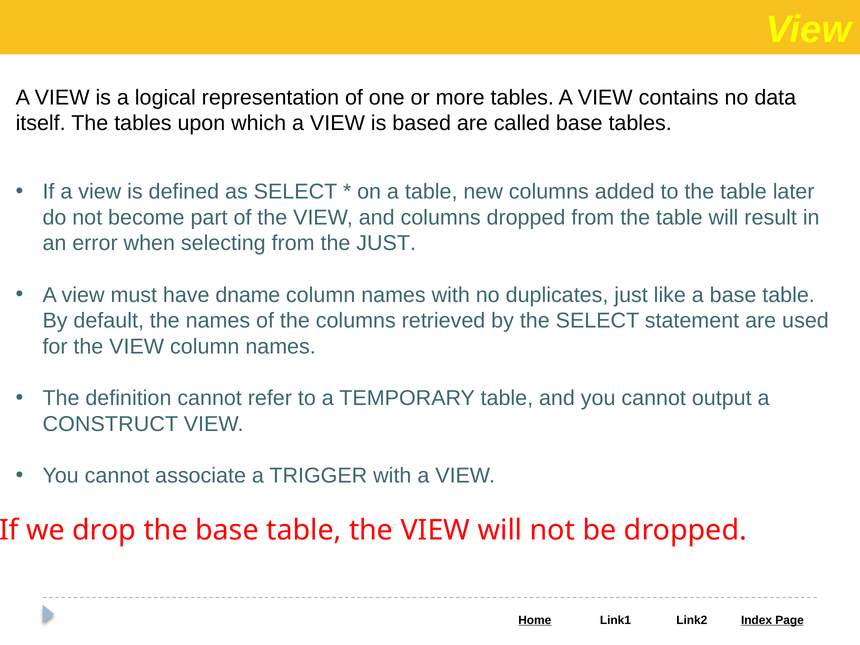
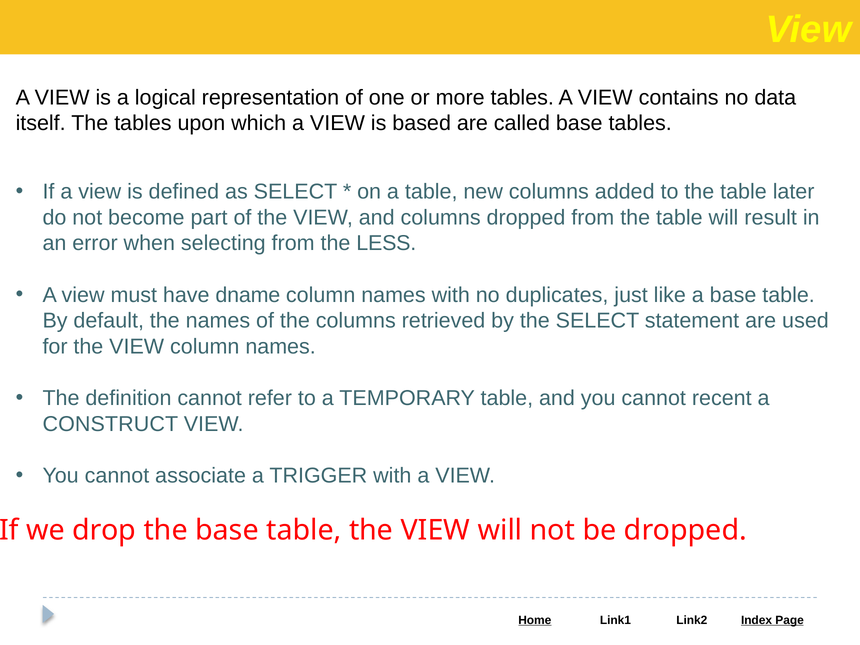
the JUST: JUST -> LESS
output: output -> recent
